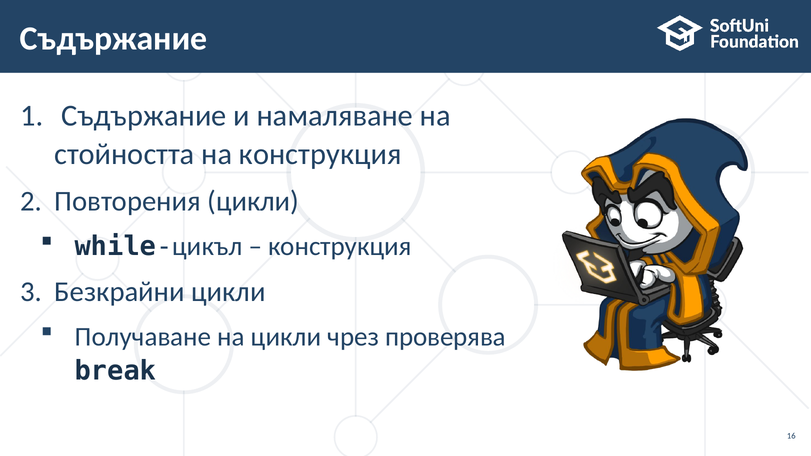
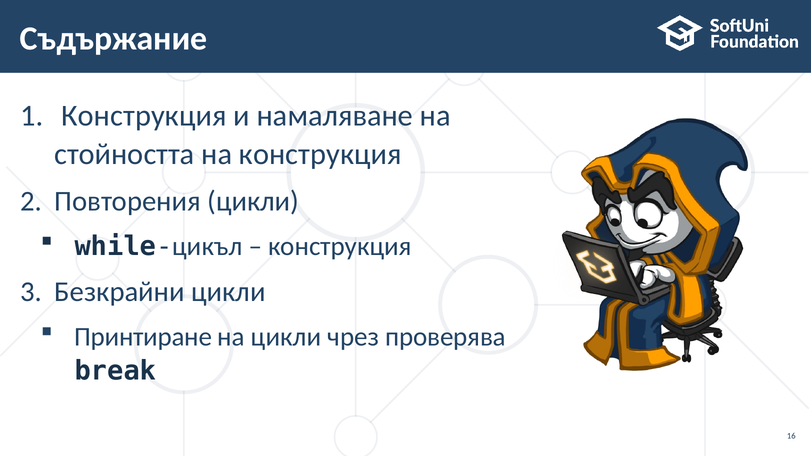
Съдържание at (144, 116): Съдържание -> Конструкция
Получаване: Получаване -> Принтиране
